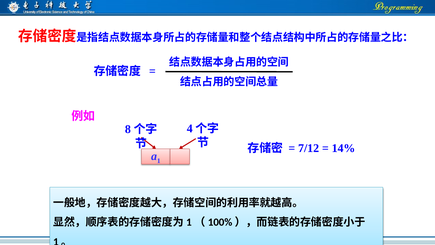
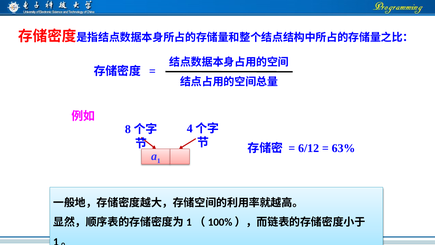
7/12: 7/12 -> 6/12
14%: 14% -> 63%
